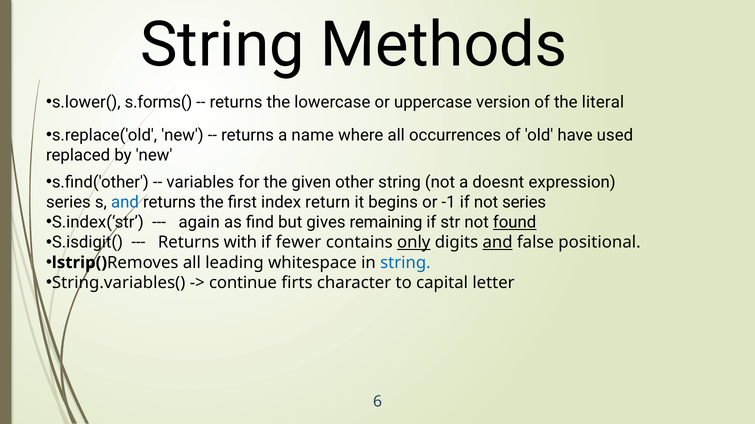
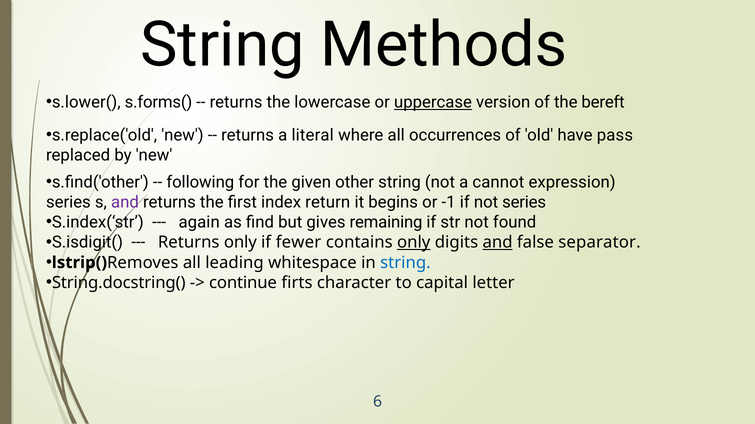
uppercase underline: none -> present
literal: literal -> bereft
name: name -> literal
used: used -> pass
variables: variables -> following
doesnt: doesnt -> cannot
and at (125, 202) colour: blue -> purple
found underline: present -> none
Returns with: with -> only
positional: positional -> separator
String.variables(: String.variables( -> String.docstring(
